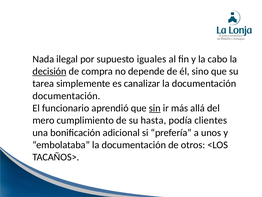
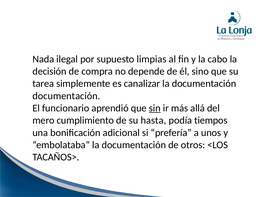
iguales: iguales -> limpias
decisión underline: present -> none
clientes: clientes -> tiempos
